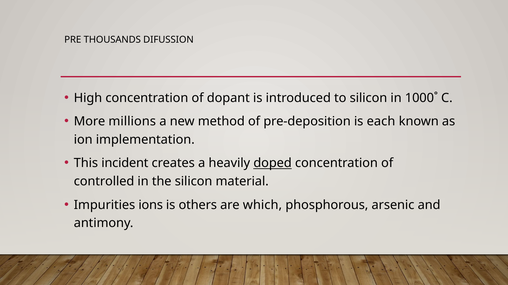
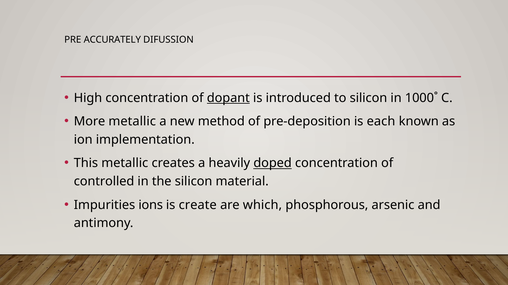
THOUSANDS: THOUSANDS -> ACCURATELY
dopant underline: none -> present
More millions: millions -> metallic
This incident: incident -> metallic
others: others -> create
